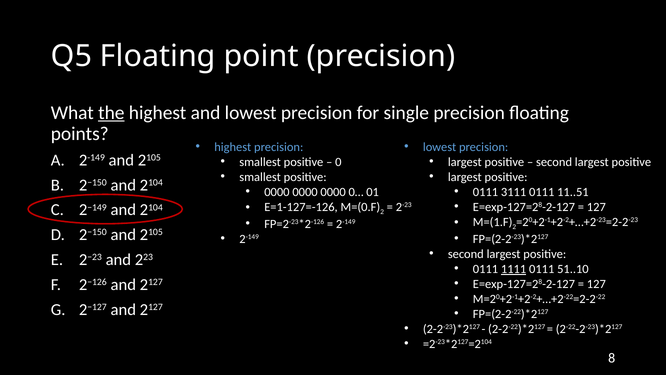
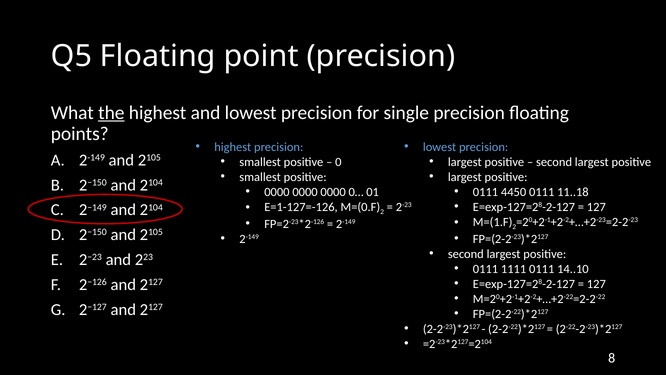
3111: 3111 -> 4450
11..51: 11..51 -> 11..18
1111 underline: present -> none
51..10: 51..10 -> 14..10
